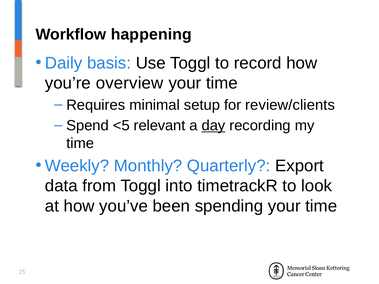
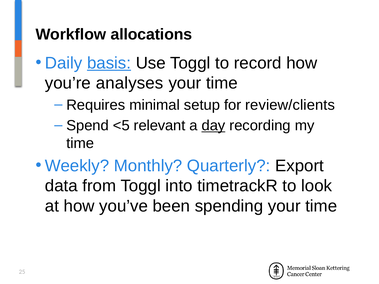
happening: happening -> allocations
basis underline: none -> present
overview: overview -> analyses
